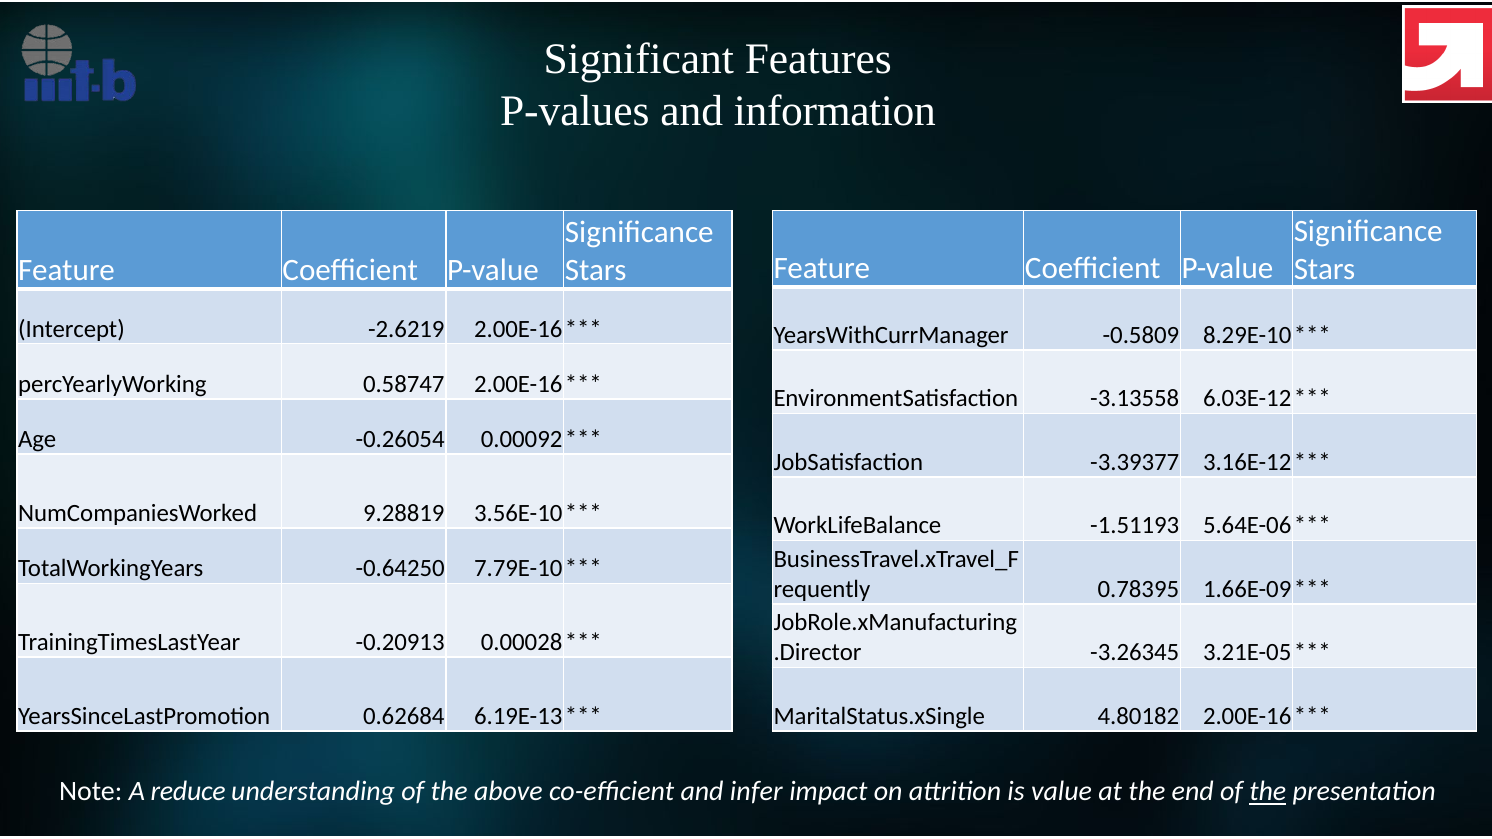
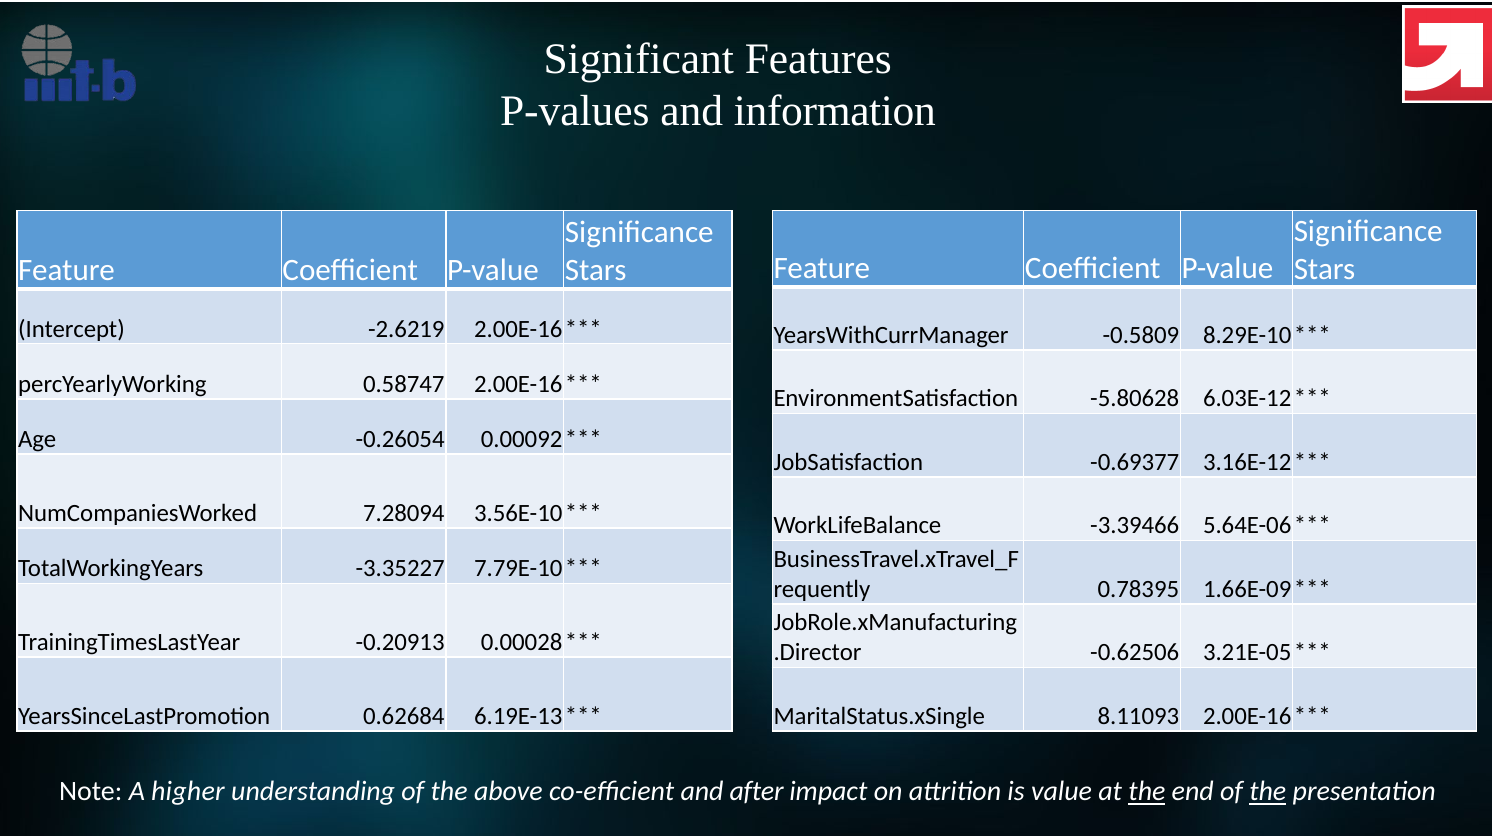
-3.13558: -3.13558 -> -5.80628
-3.39377: -3.39377 -> -0.69377
9.28819: 9.28819 -> 7.28094
-1.51193: -1.51193 -> -3.39466
-0.64250: -0.64250 -> -3.35227
-3.26345: -3.26345 -> -0.62506
4.80182: 4.80182 -> 8.11093
reduce: reduce -> higher
infer: infer -> after
the at (1147, 792) underline: none -> present
